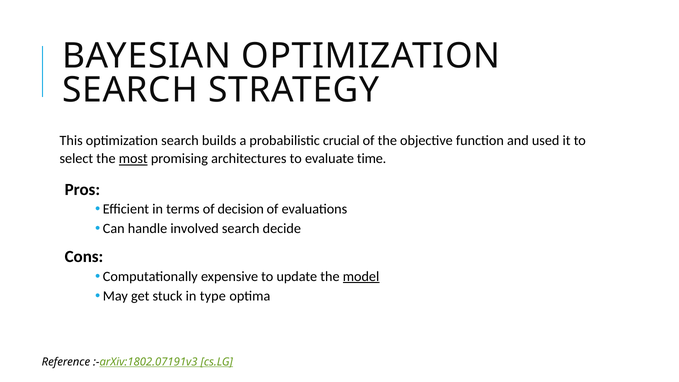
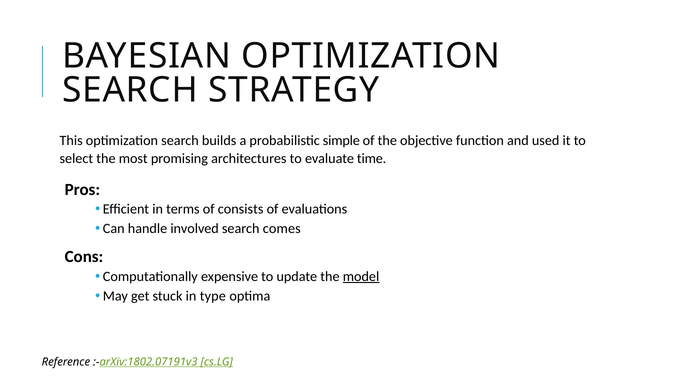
crucial: crucial -> simple
most underline: present -> none
decision: decision -> consists
decide: decide -> comes
